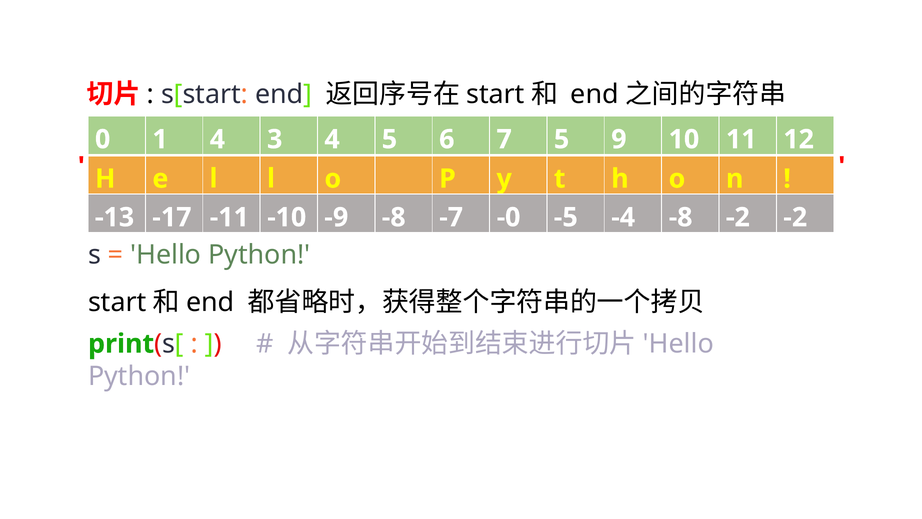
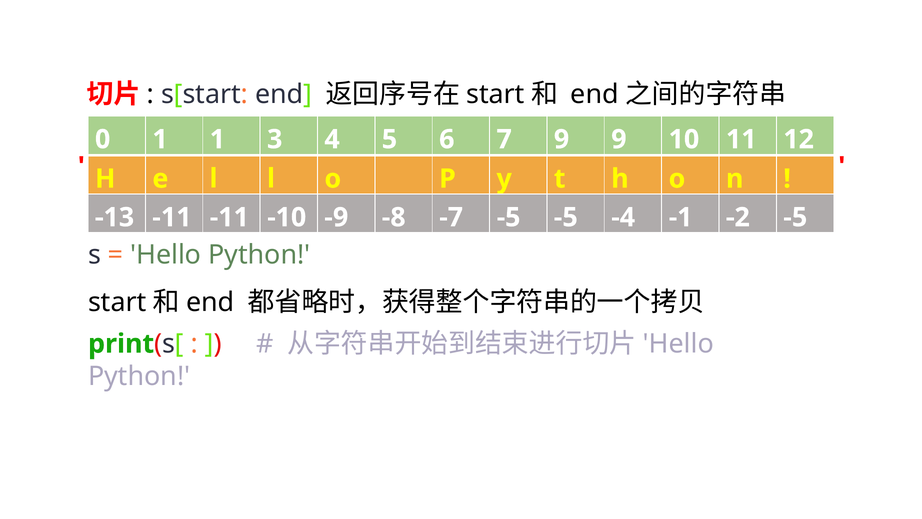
1 4: 4 -> 1
7 5: 5 -> 9
-13 -17: -17 -> -11
-7 -0: -0 -> -5
-4 -8: -8 -> -1
-2 -2: -2 -> -5
